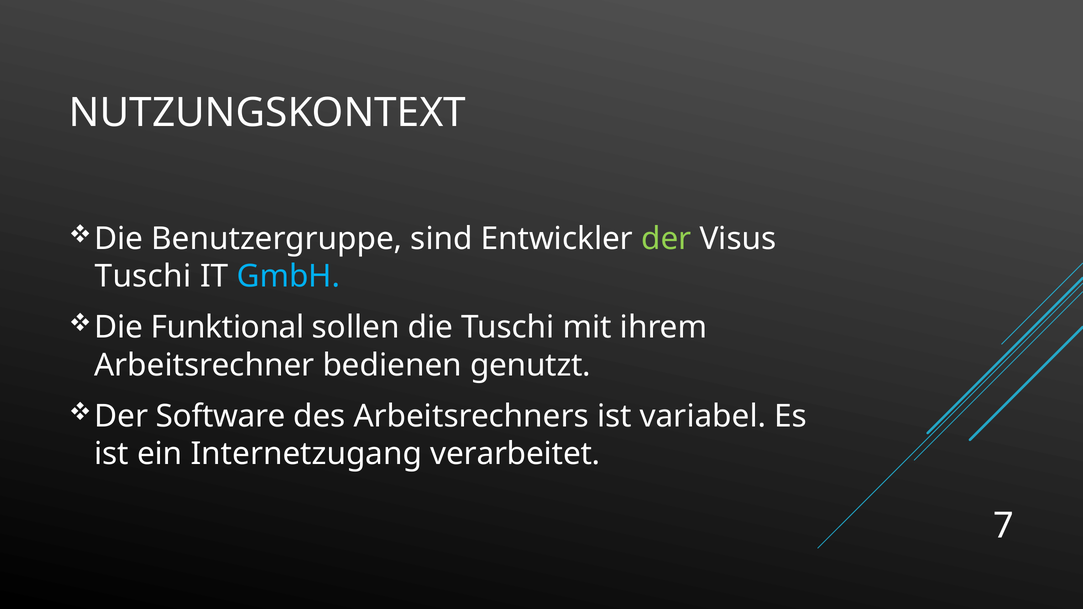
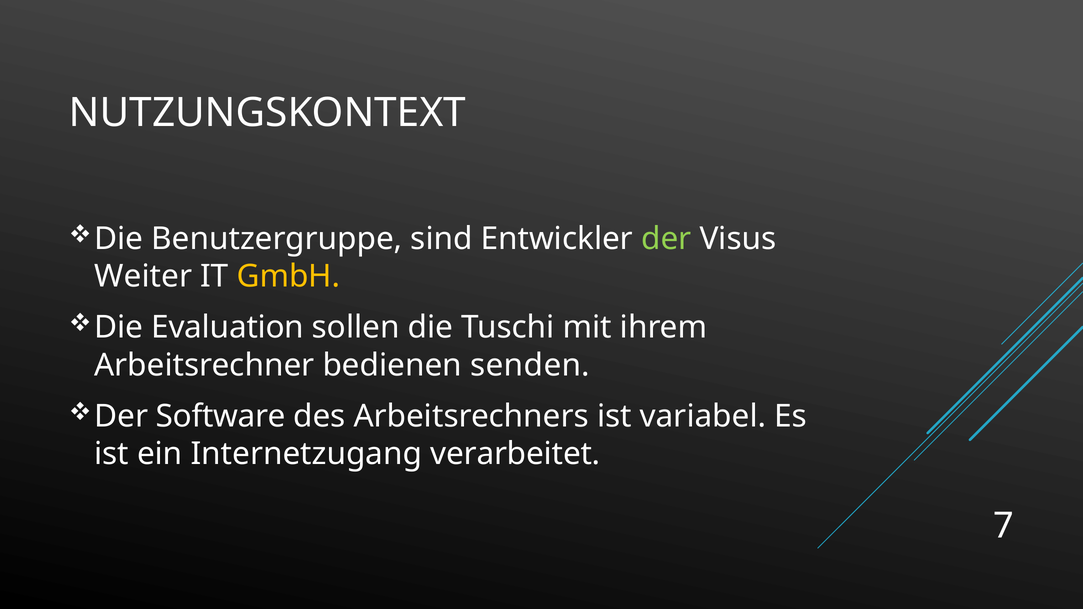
Tuschi at (143, 277): Tuschi -> Weiter
GmbH colour: light blue -> yellow
Funktional: Funktional -> Evaluation
genutzt: genutzt -> senden
